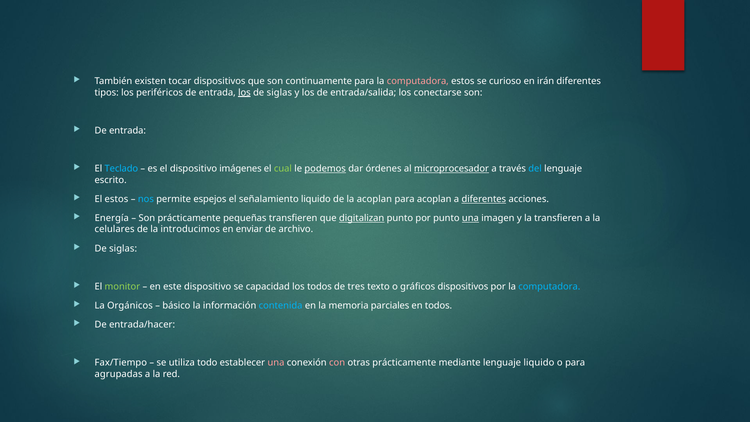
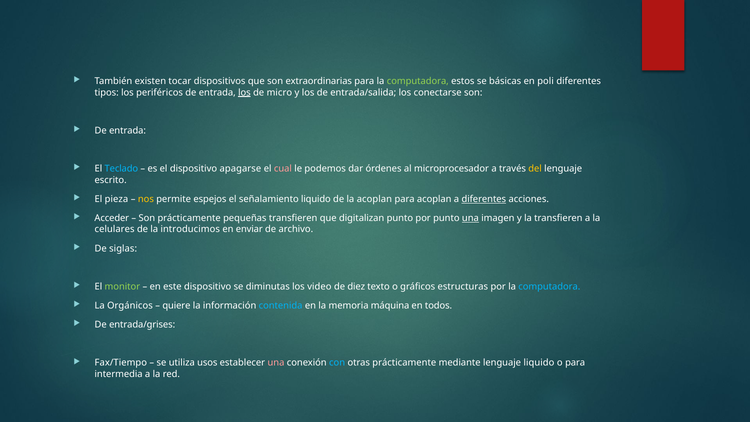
continuamente: continuamente -> extraordinarias
computadora at (418, 81) colour: pink -> light green
curioso: curioso -> básicas
irán: irán -> poli
siglas at (279, 92): siglas -> micro
imágenes: imágenes -> apagarse
cual colour: light green -> pink
podemos underline: present -> none
microprocesador underline: present -> none
del colour: light blue -> yellow
El estos: estos -> pieza
nos colour: light blue -> yellow
Energía: Energía -> Acceder
digitalizan underline: present -> none
capacidad: capacidad -> diminutas
los todos: todos -> video
tres: tres -> diez
gráficos dispositivos: dispositivos -> estructuras
básico: básico -> quiere
parciales: parciales -> máquina
entrada/hacer: entrada/hacer -> entrada/grises
todo: todo -> usos
con colour: pink -> light blue
agrupadas: agrupadas -> intermedia
